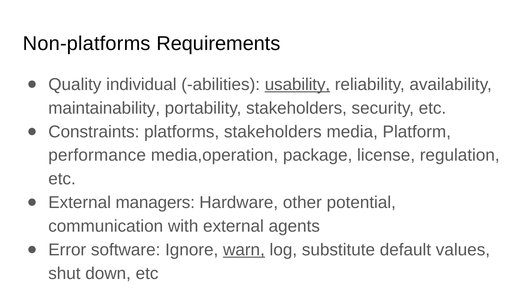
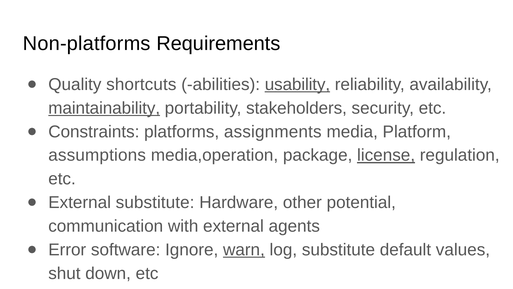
individual: individual -> shortcuts
maintainability underline: none -> present
platforms stakeholders: stakeholders -> assignments
performance: performance -> assumptions
license underline: none -> present
External managers: managers -> substitute
